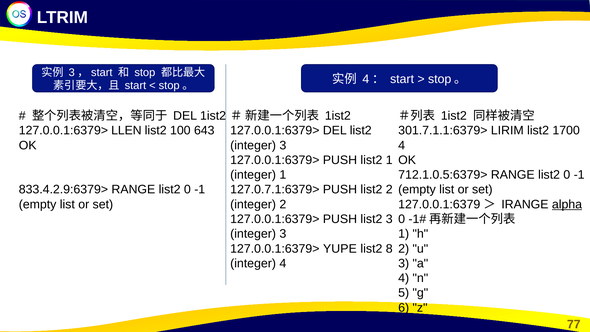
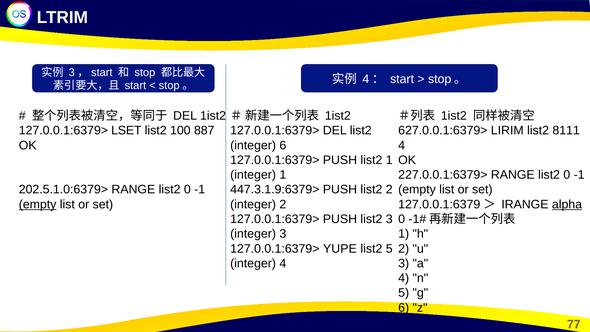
LLEN: LLEN -> LSET
643: 643 -> 887
301.7.1.1:6379>: 301.7.1.1:6379> -> 627.0.0.1:6379>
1700: 1700 -> 8111
3 at (283, 145): 3 -> 6
712.1.0.5:6379>: 712.1.0.5:6379> -> 227.0.0.1:6379>
833.4.2.9:6379>: 833.4.2.9:6379> -> 202.5.1.0:6379>
127.0.7.1:6379>: 127.0.7.1:6379> -> 447.3.1.9:6379>
empty at (38, 204) underline: none -> present
list2 8: 8 -> 5
